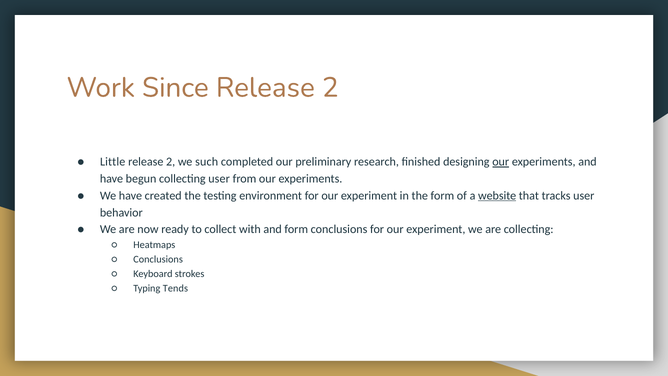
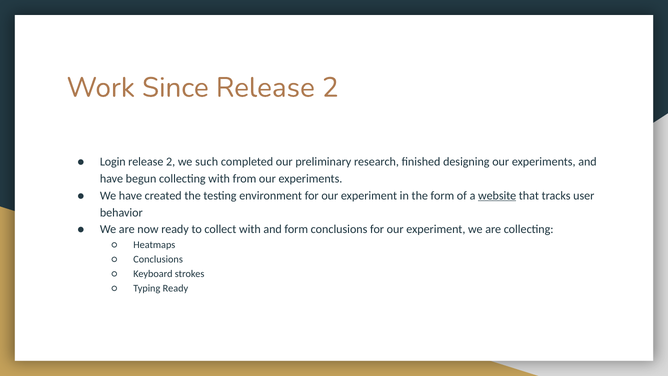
Little: Little -> Login
our at (501, 162) underline: present -> none
collecting user: user -> with
Typing Tends: Tends -> Ready
